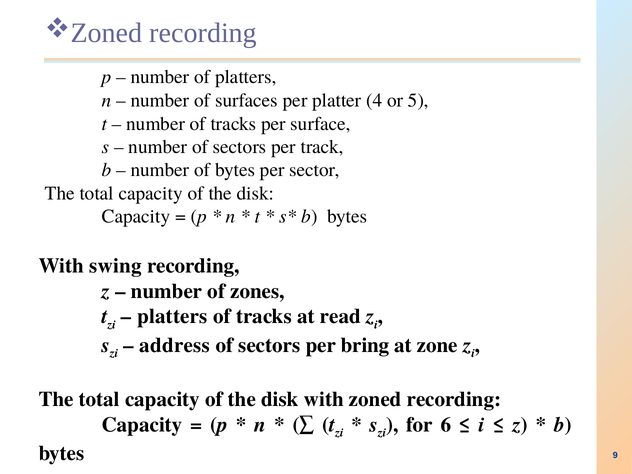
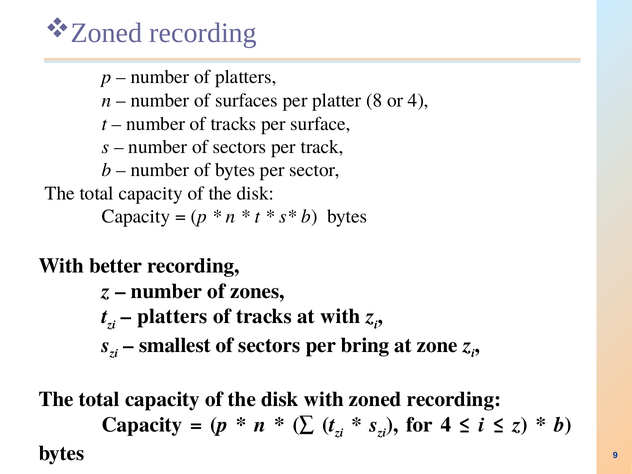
4: 4 -> 8
or 5: 5 -> 4
swing: swing -> better
at read: read -> with
address: address -> smallest
for 6: 6 -> 4
